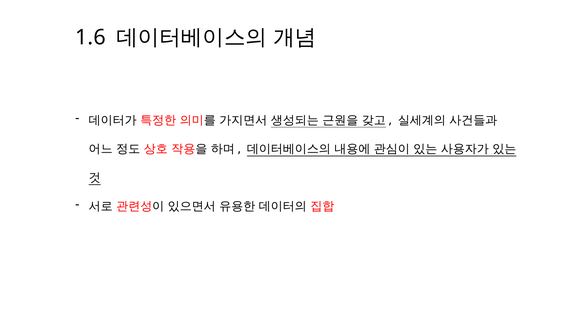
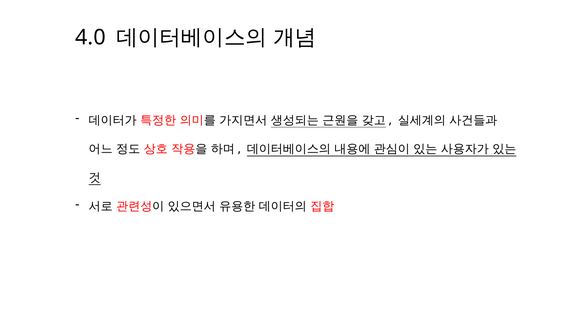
1.6: 1.6 -> 4.0
